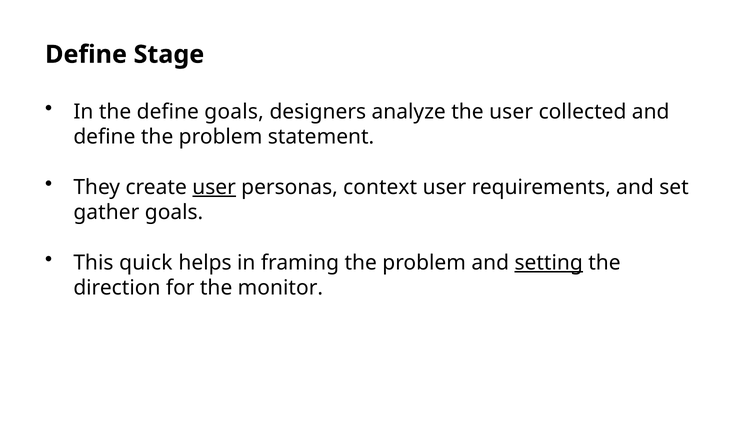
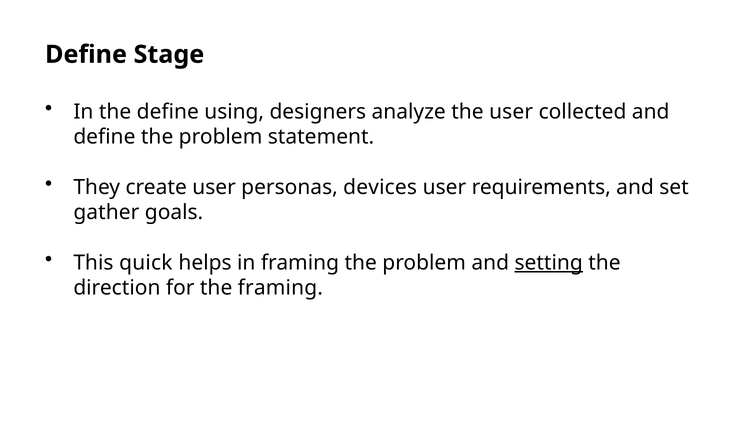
define goals: goals -> using
user at (214, 187) underline: present -> none
context: context -> devices
the monitor: monitor -> framing
